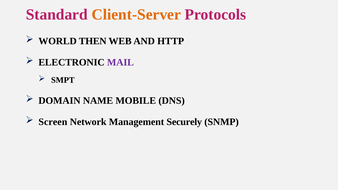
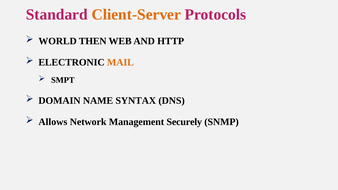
MAIL colour: purple -> orange
MOBILE: MOBILE -> SYNTAX
Screen: Screen -> Allows
